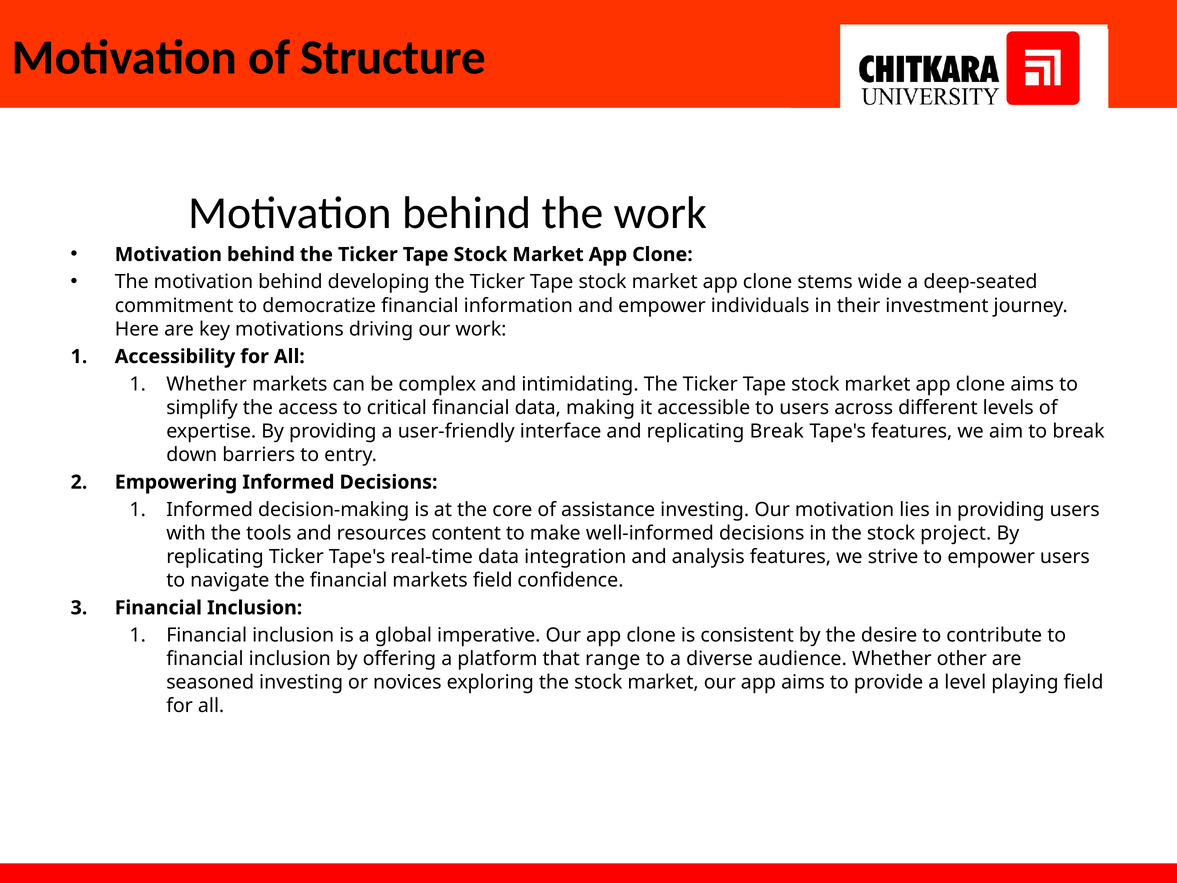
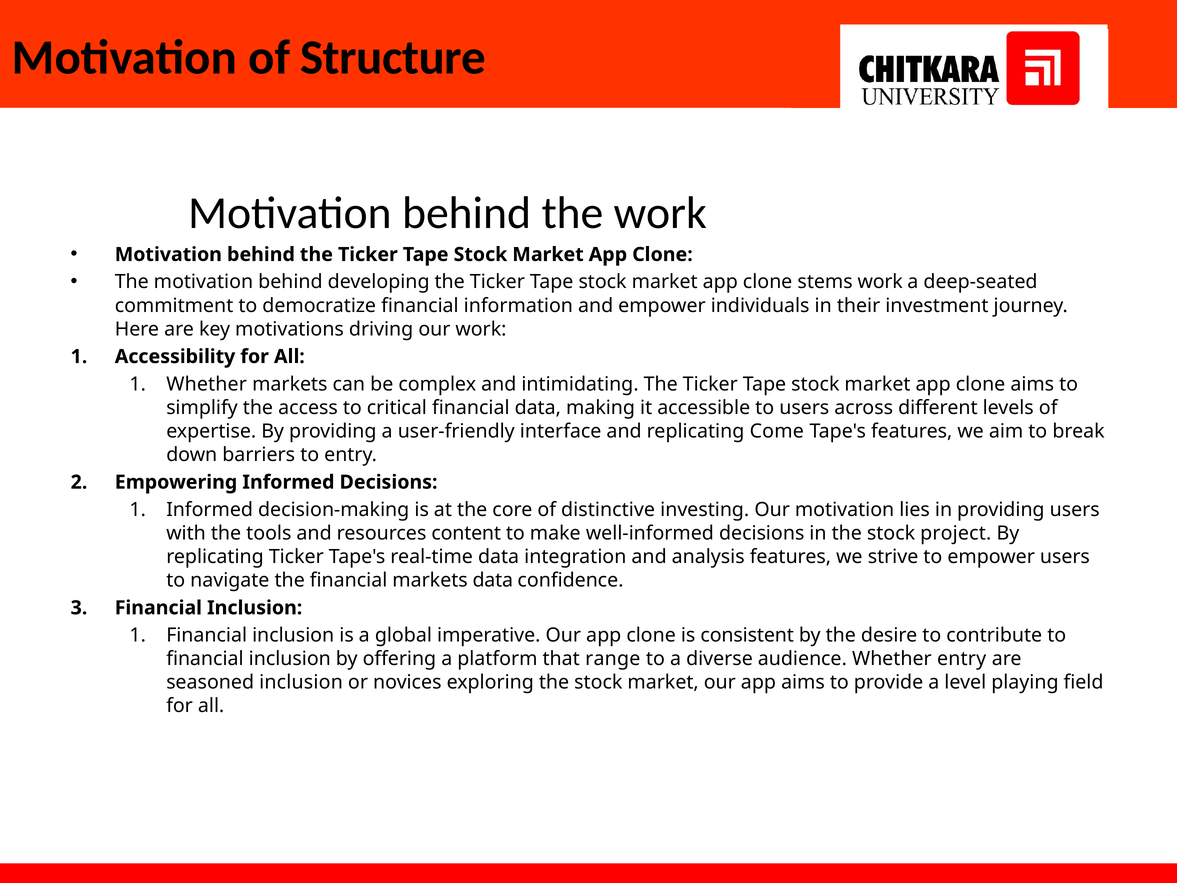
stems wide: wide -> work
replicating Break: Break -> Come
assistance: assistance -> distinctive
markets field: field -> data
Whether other: other -> entry
seasoned investing: investing -> inclusion
